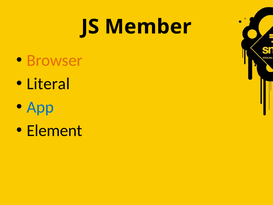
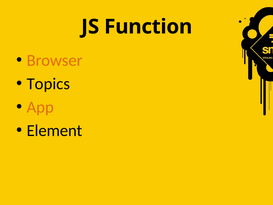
Member: Member -> Function
Literal: Literal -> Topics
App colour: blue -> orange
